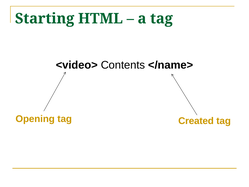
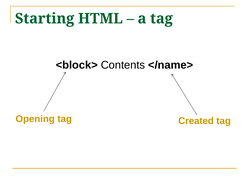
<video>: <video> -> <block>
